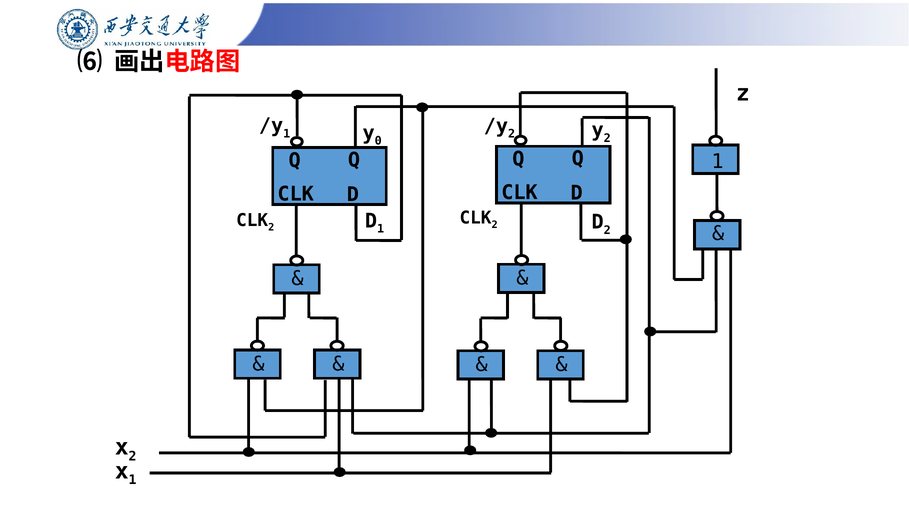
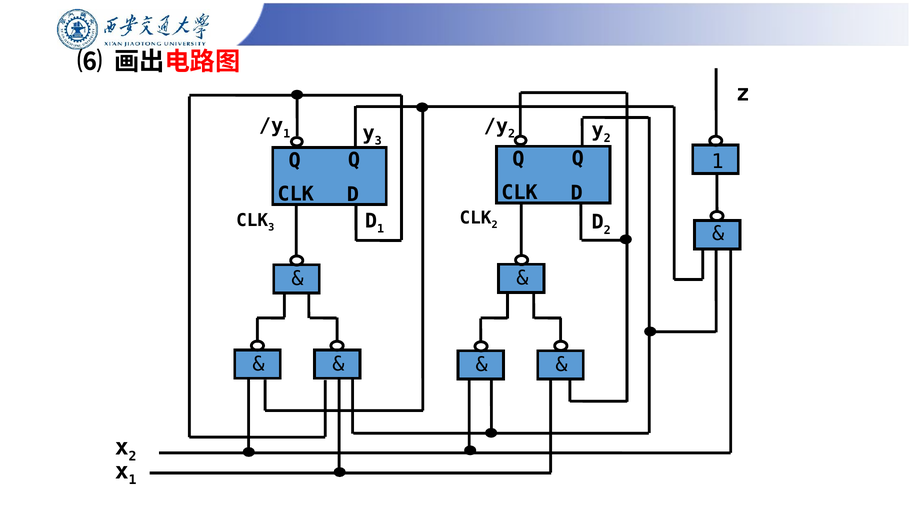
0 at (378, 141): 0 -> 3
2 at (271, 228): 2 -> 3
